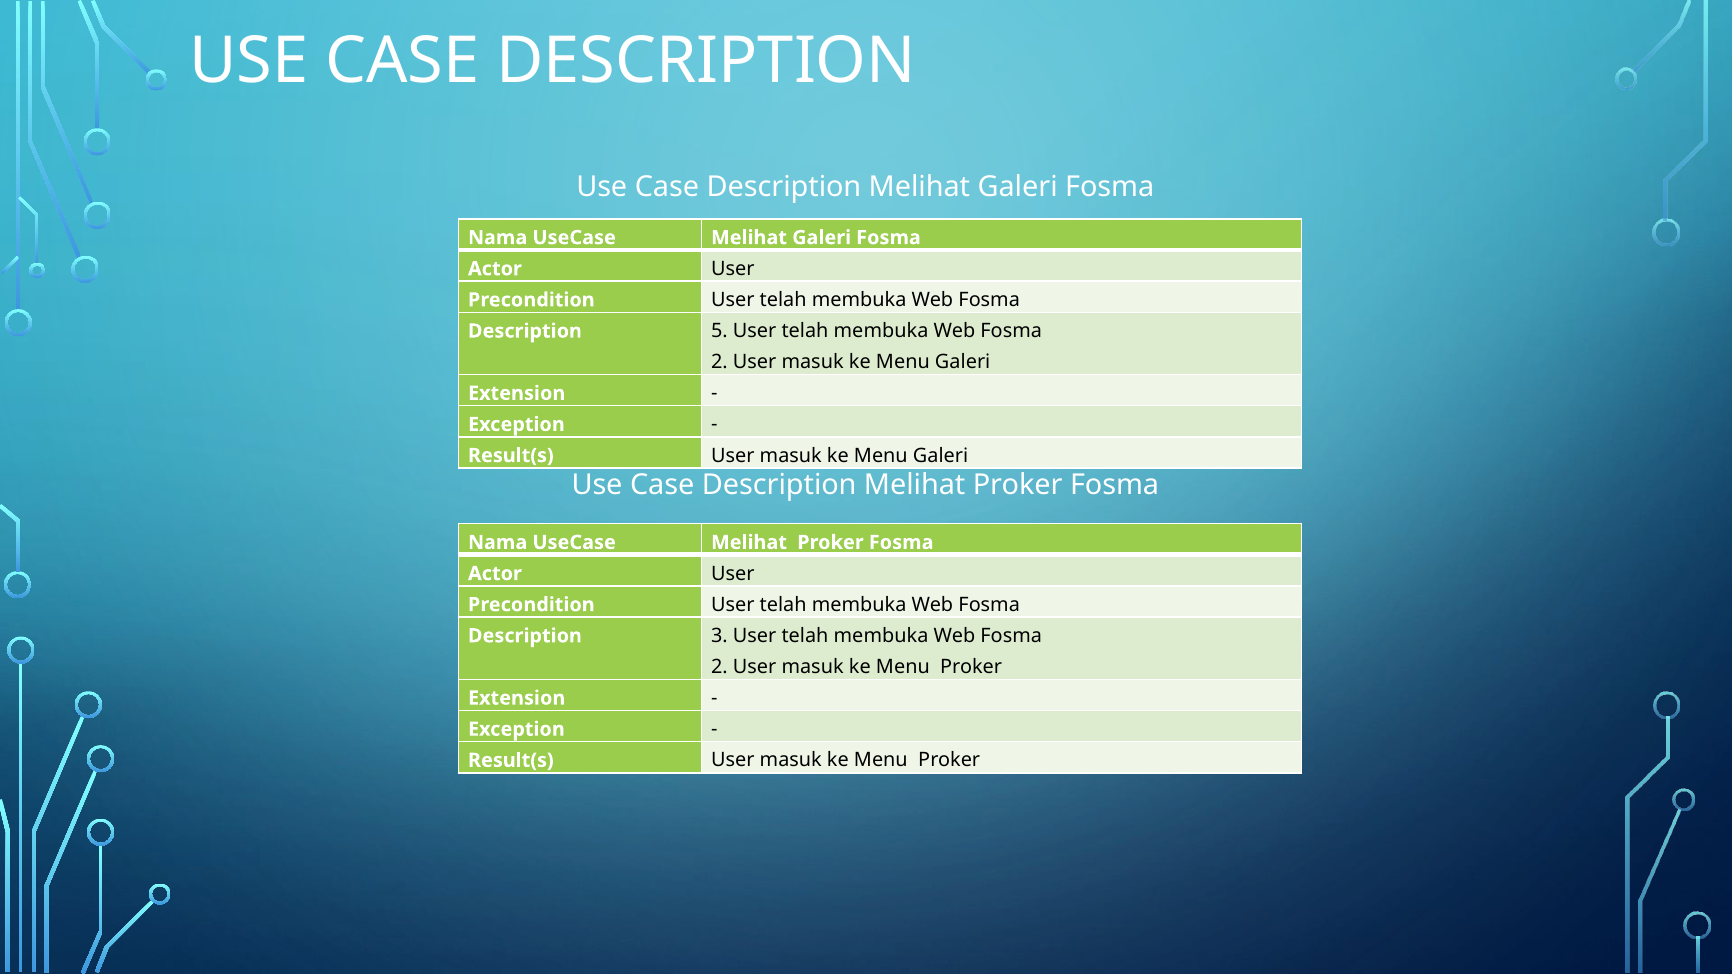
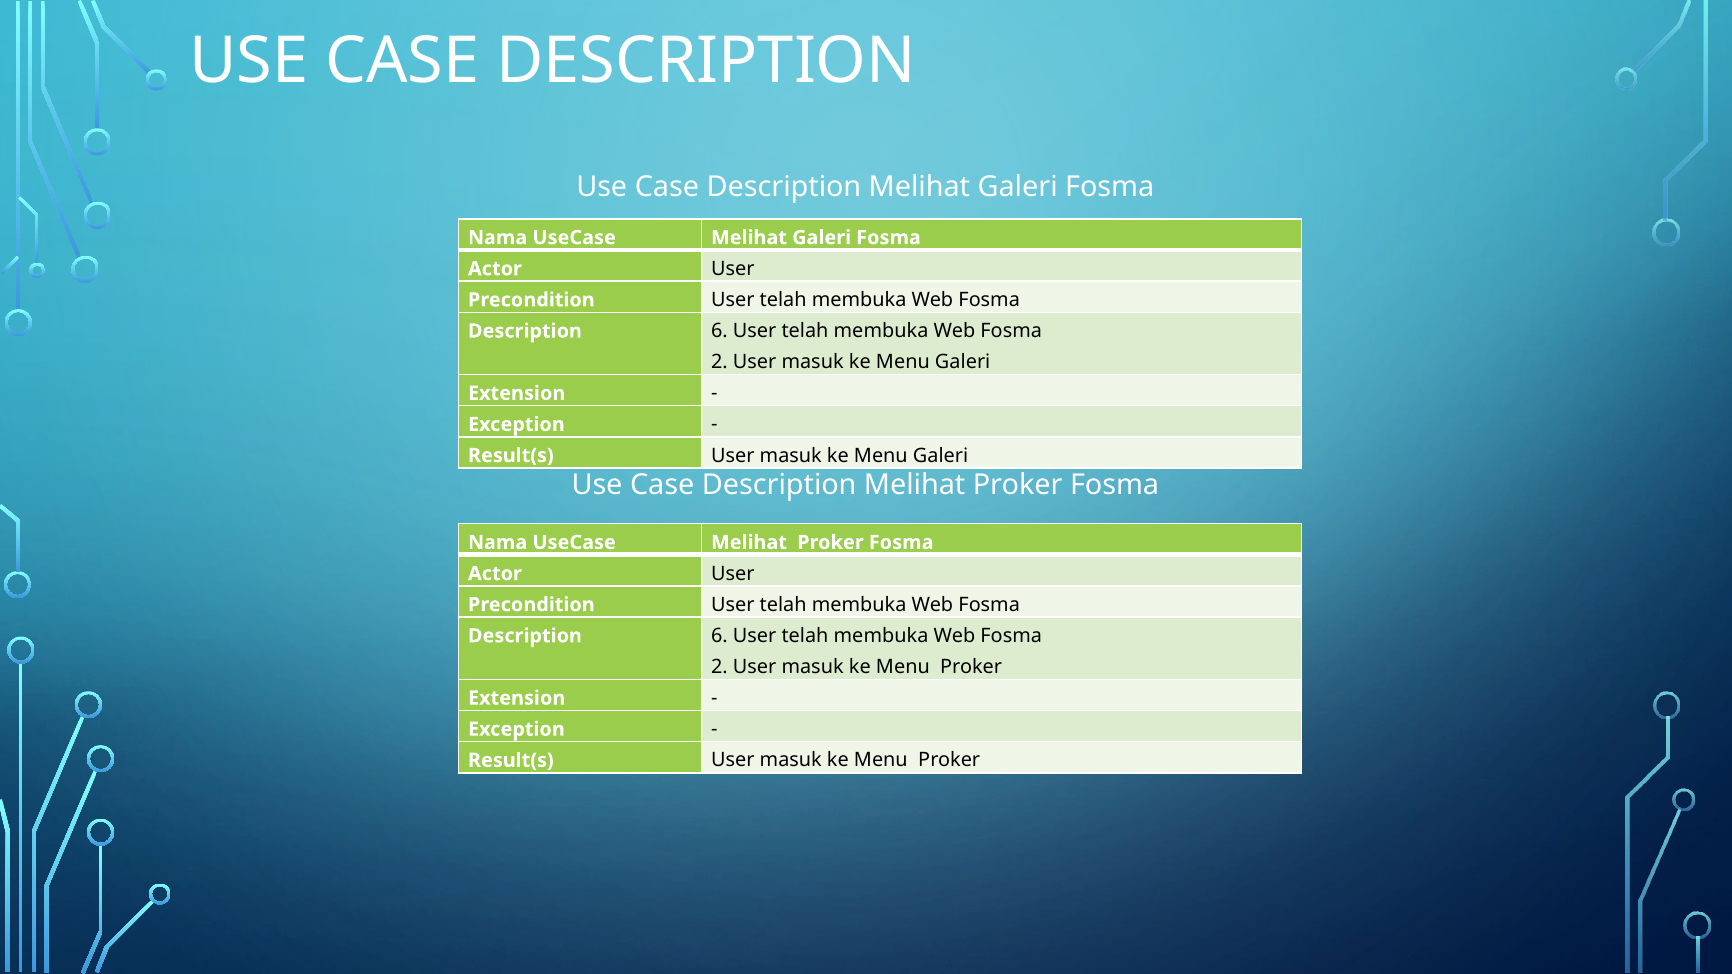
5 at (719, 331): 5 -> 6
3 at (719, 636): 3 -> 6
